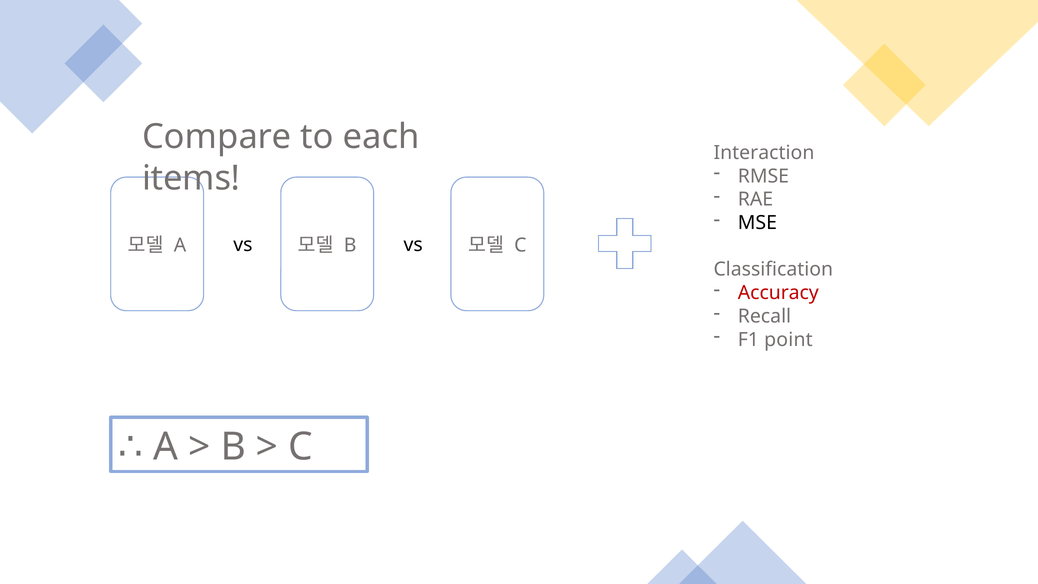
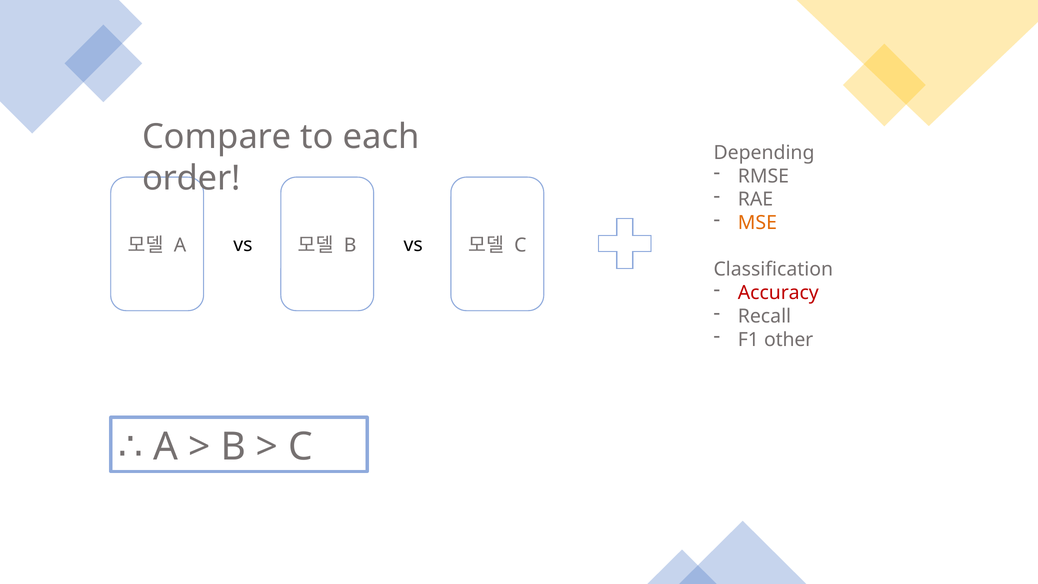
Interaction: Interaction -> Depending
items: items -> order
MSE colour: black -> orange
point: point -> other
